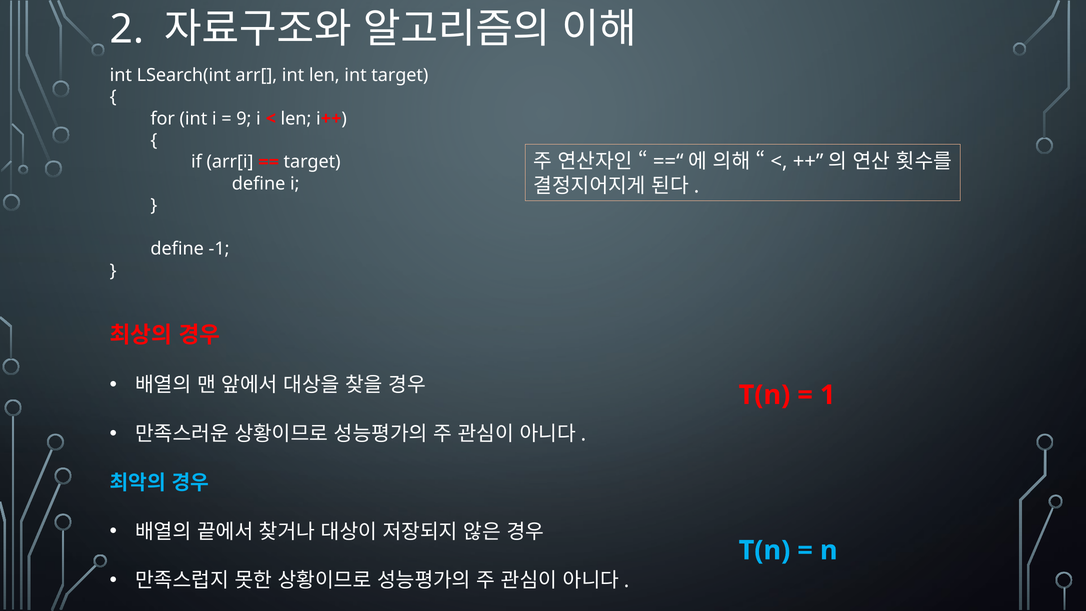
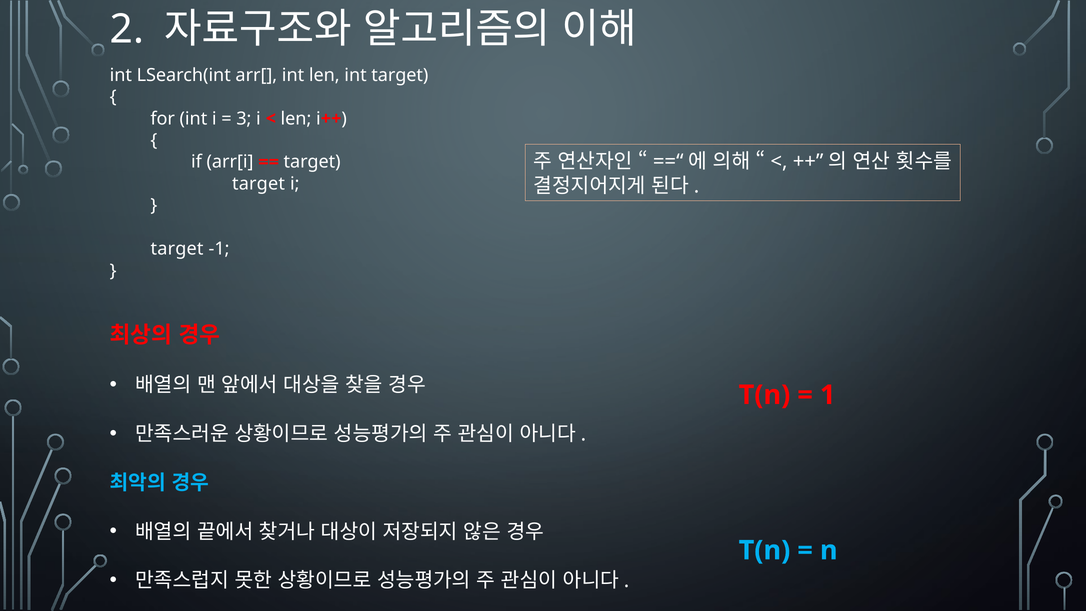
9: 9 -> 3
define at (259, 184): define -> target
define at (177, 249): define -> target
